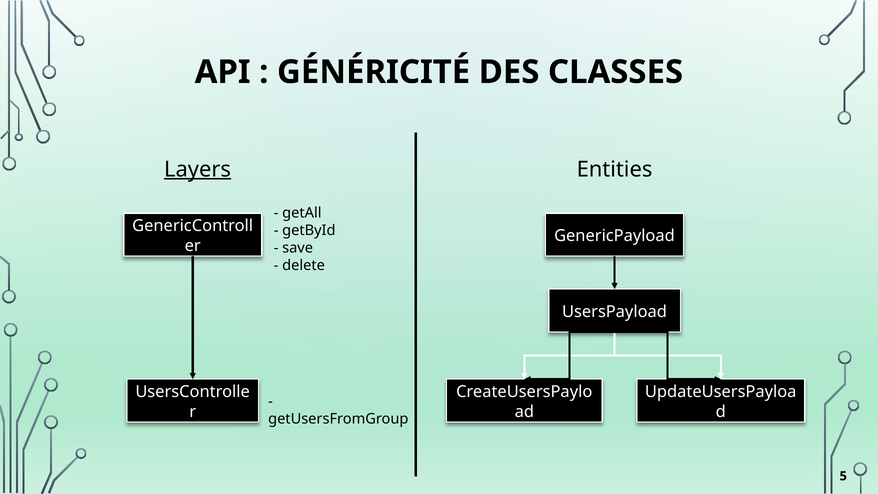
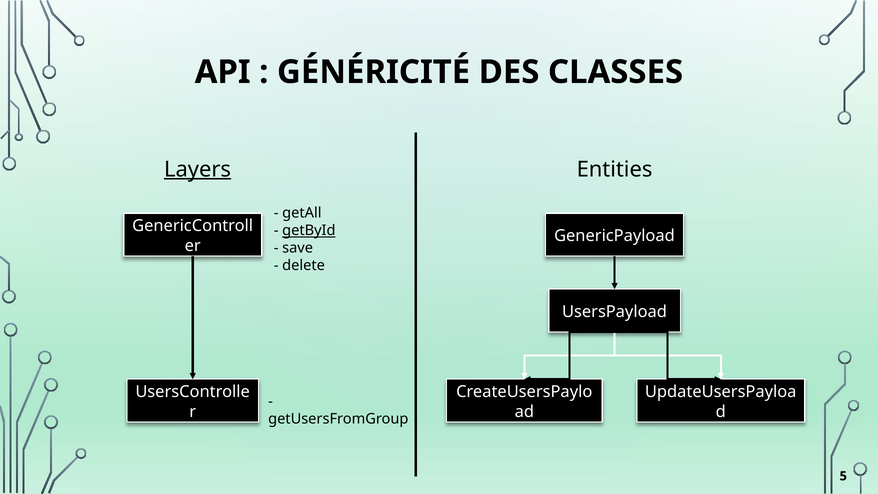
getById underline: none -> present
